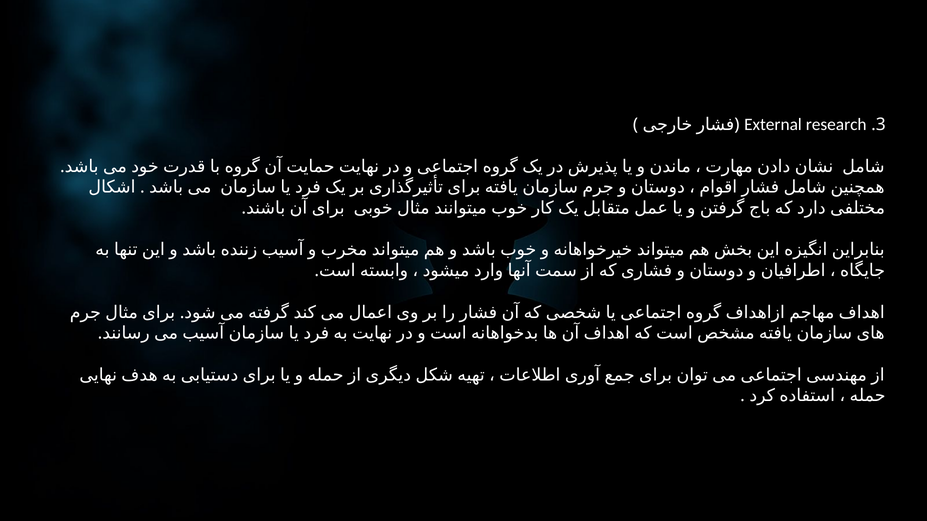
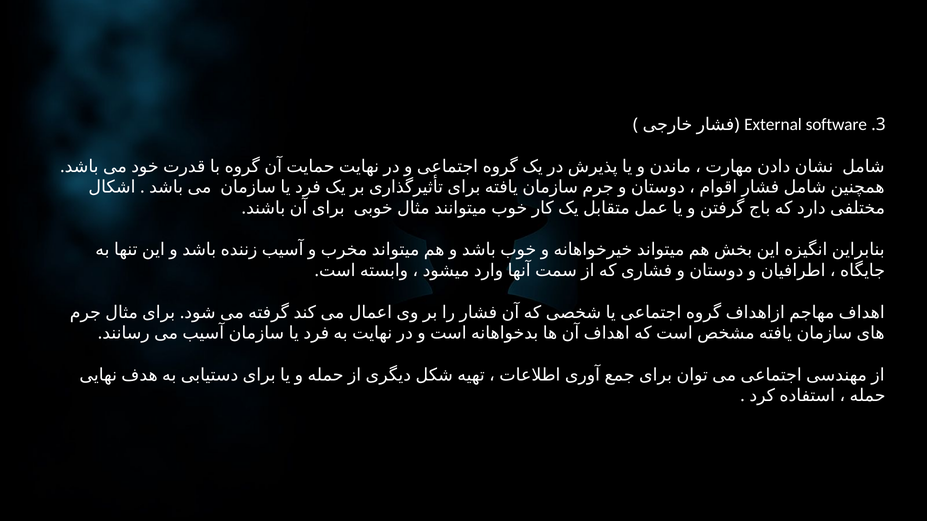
research: research -> software
